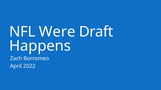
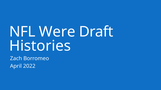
Happens: Happens -> Histories
